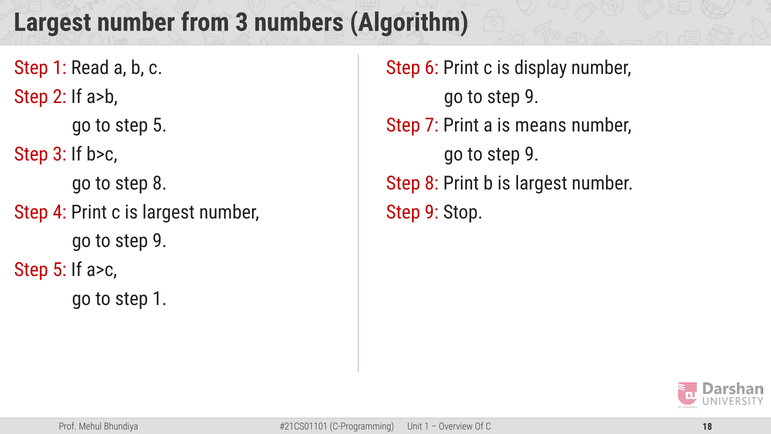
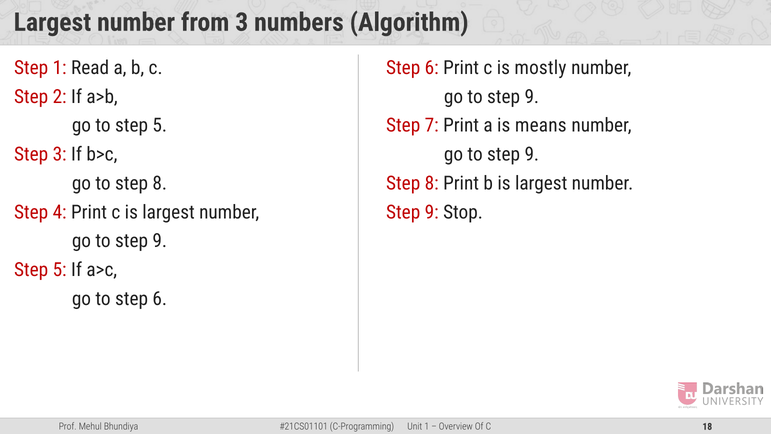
display: display -> mostly
to step 1: 1 -> 6
